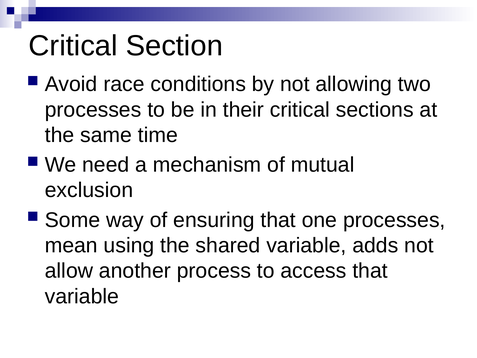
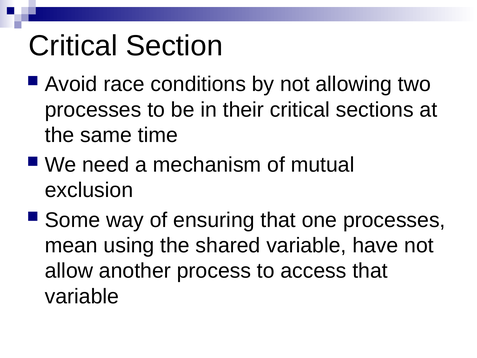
adds: adds -> have
